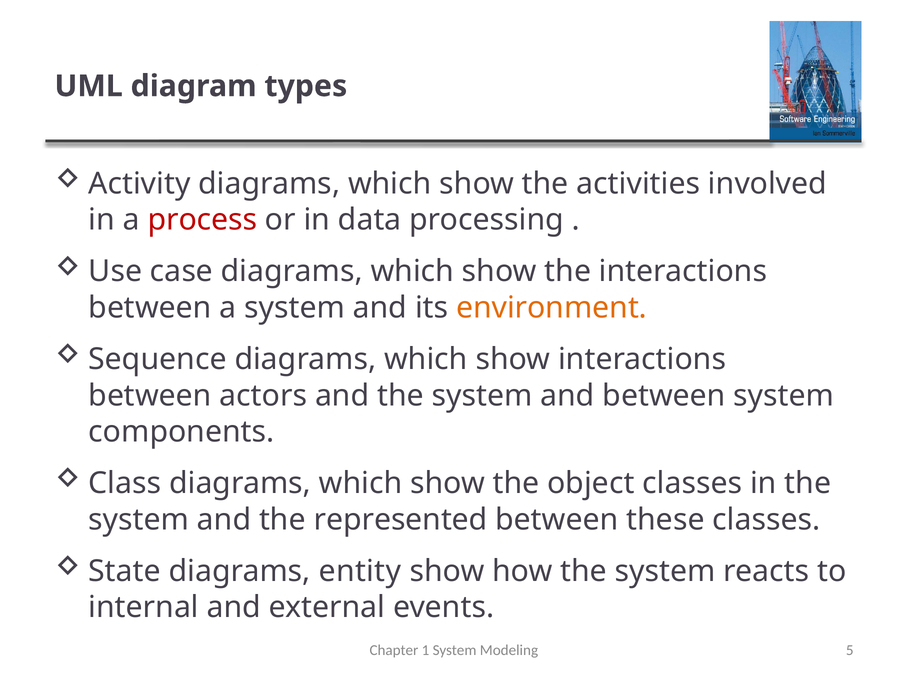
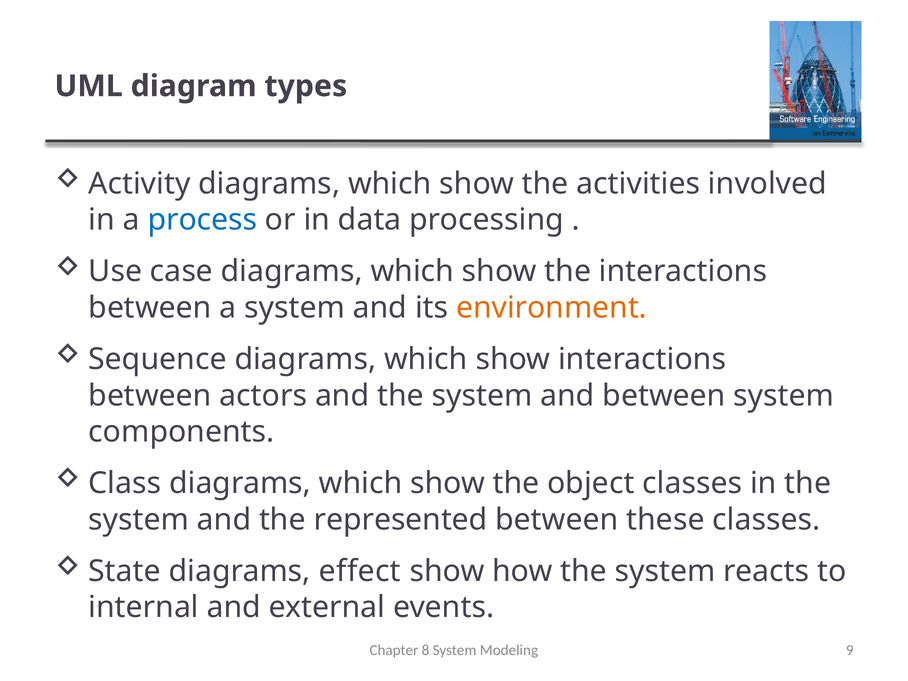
process colour: red -> blue
entity: entity -> effect
1: 1 -> 8
5: 5 -> 9
